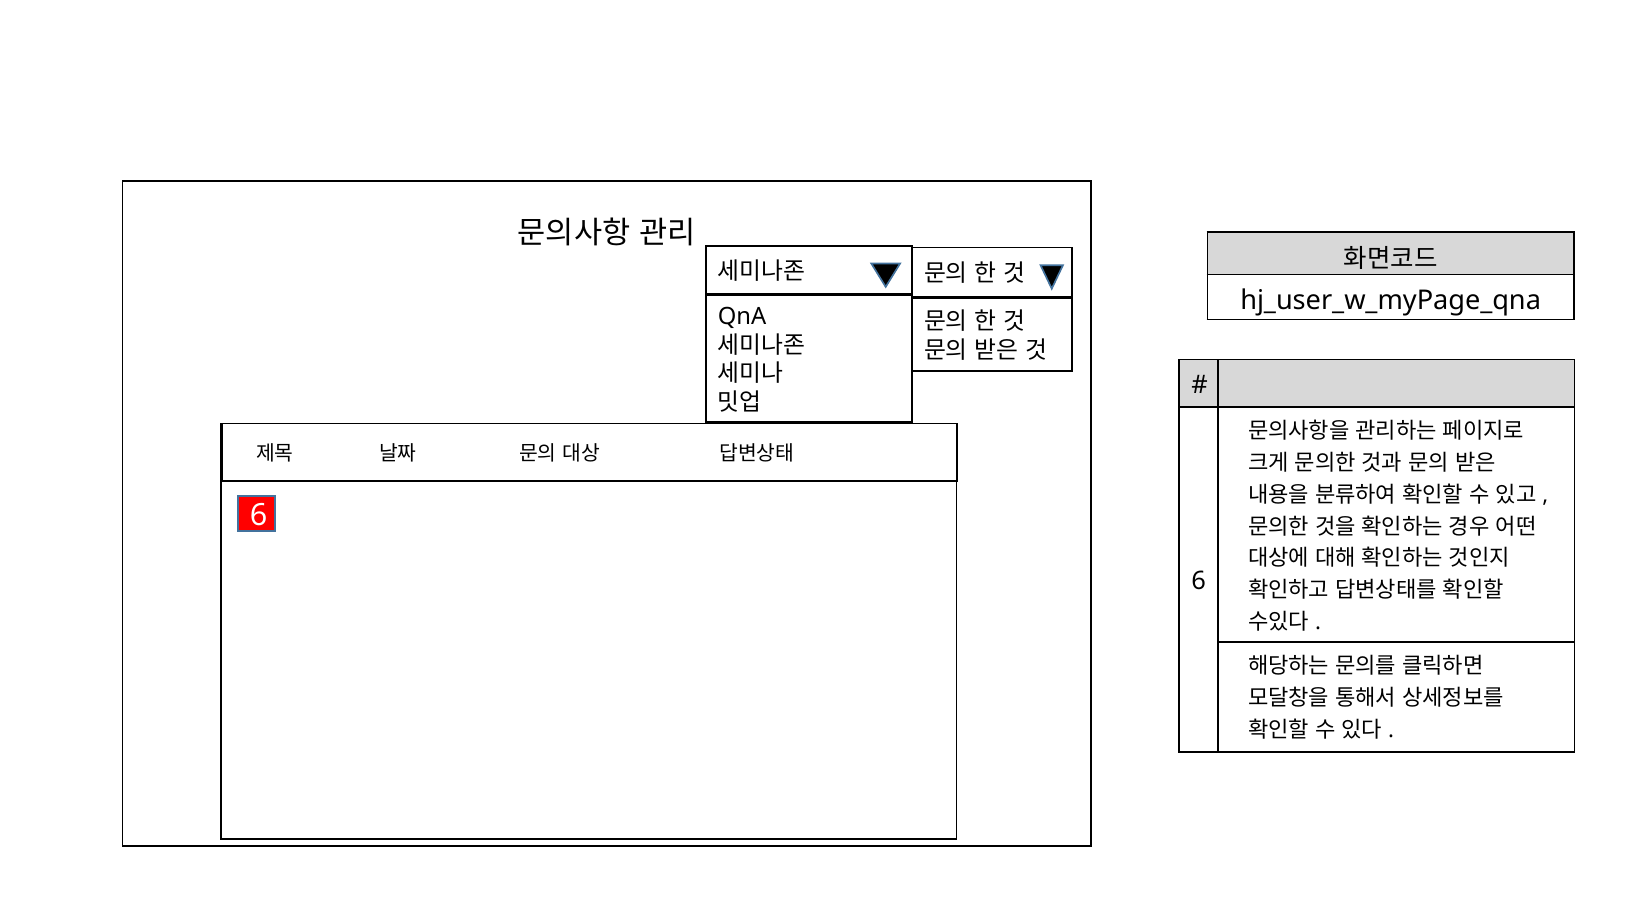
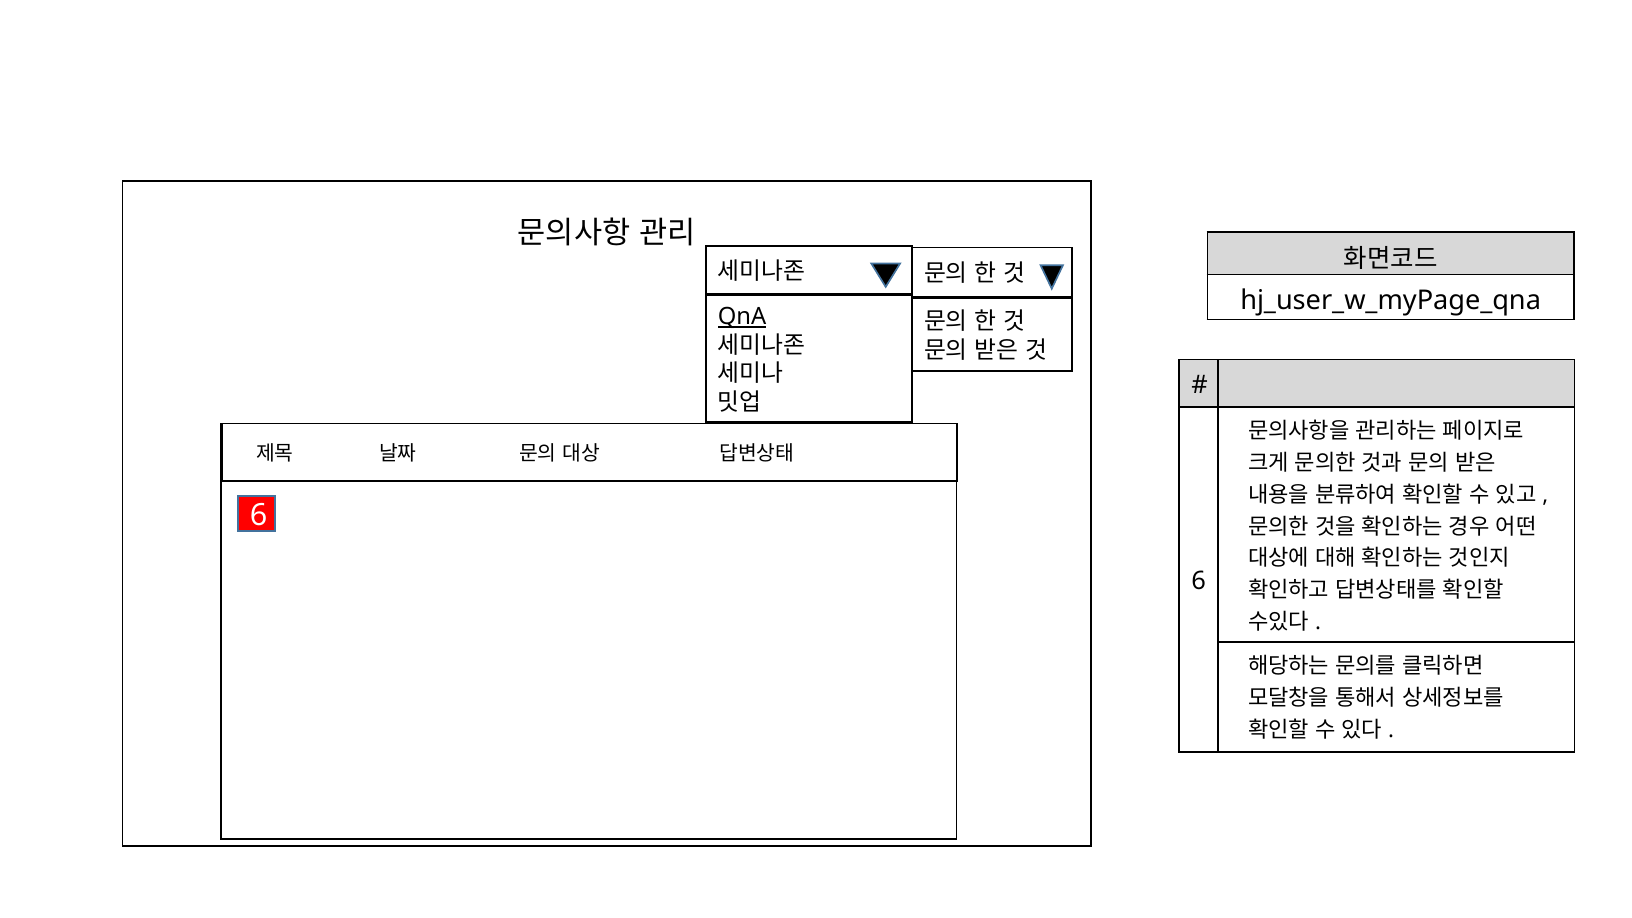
QnA underline: none -> present
